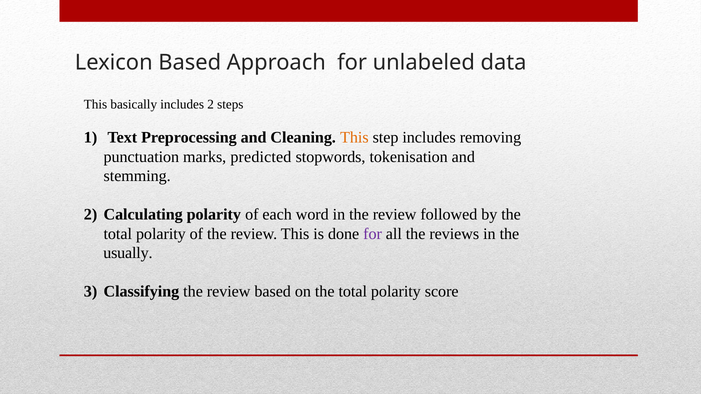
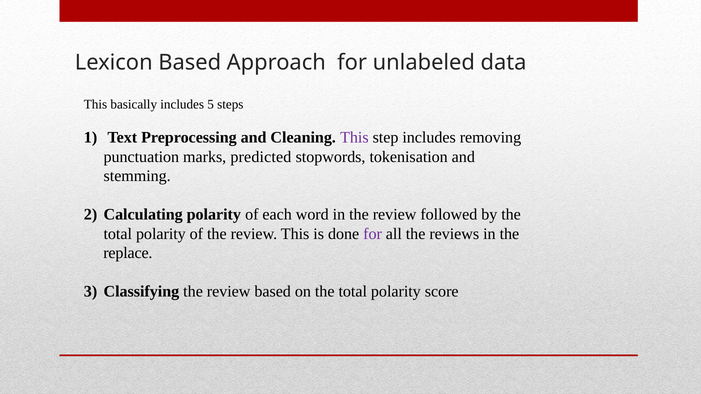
includes 2: 2 -> 5
This at (354, 138) colour: orange -> purple
usually: usually -> replace
